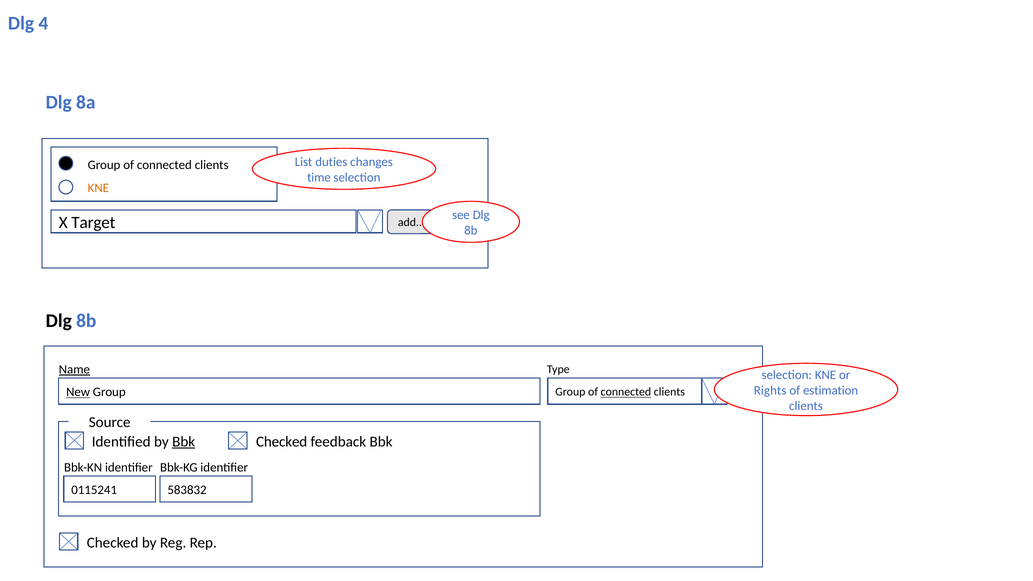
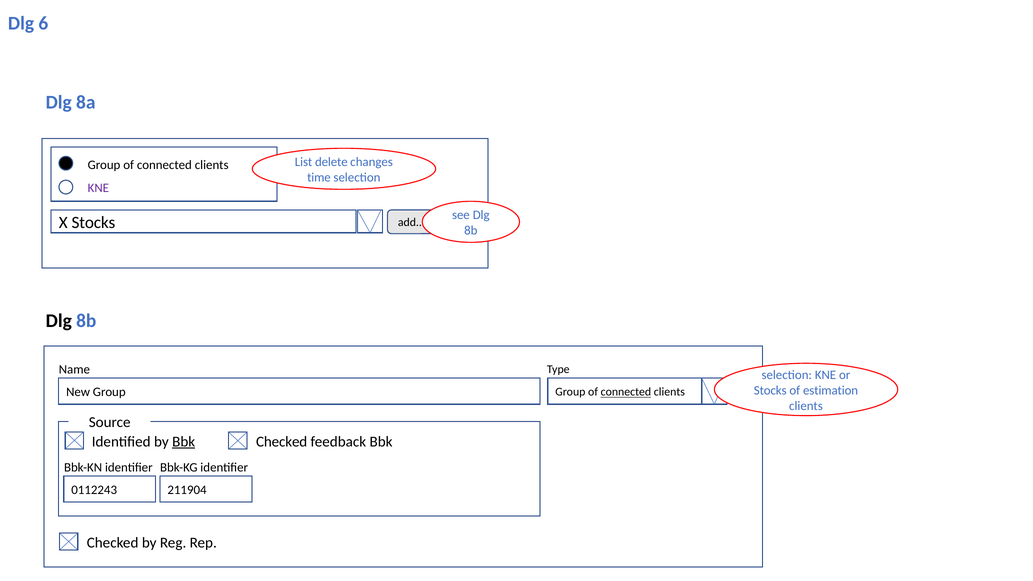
4: 4 -> 6
duties: duties -> delete
KNE at (98, 188) colour: orange -> purple
X Target: Target -> Stocks
Name underline: present -> none
Rights at (770, 390): Rights -> Stocks
New underline: present -> none
0115241: 0115241 -> 0112243
583832: 583832 -> 211904
